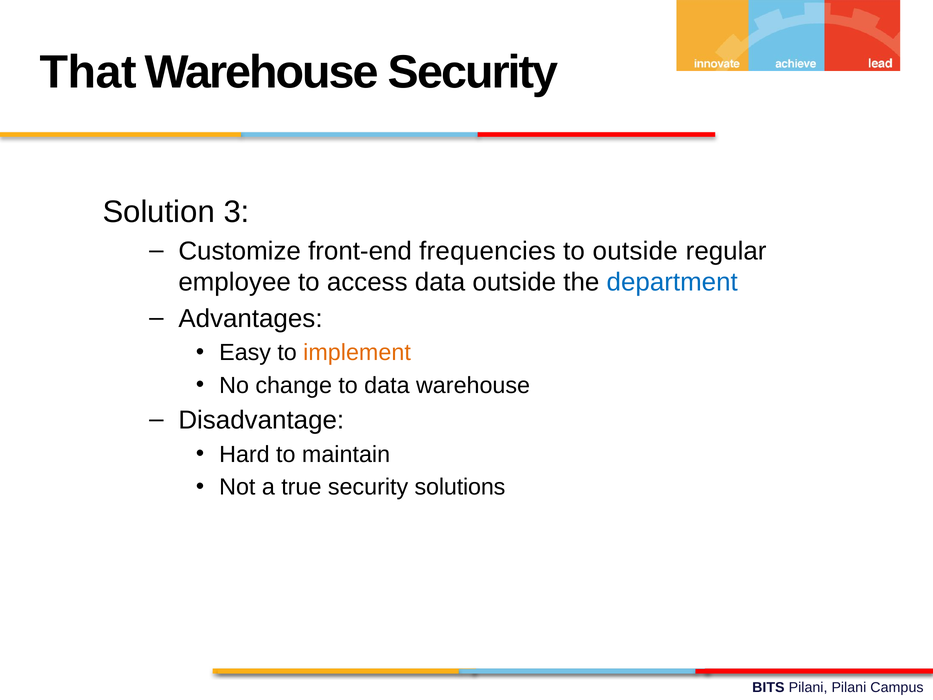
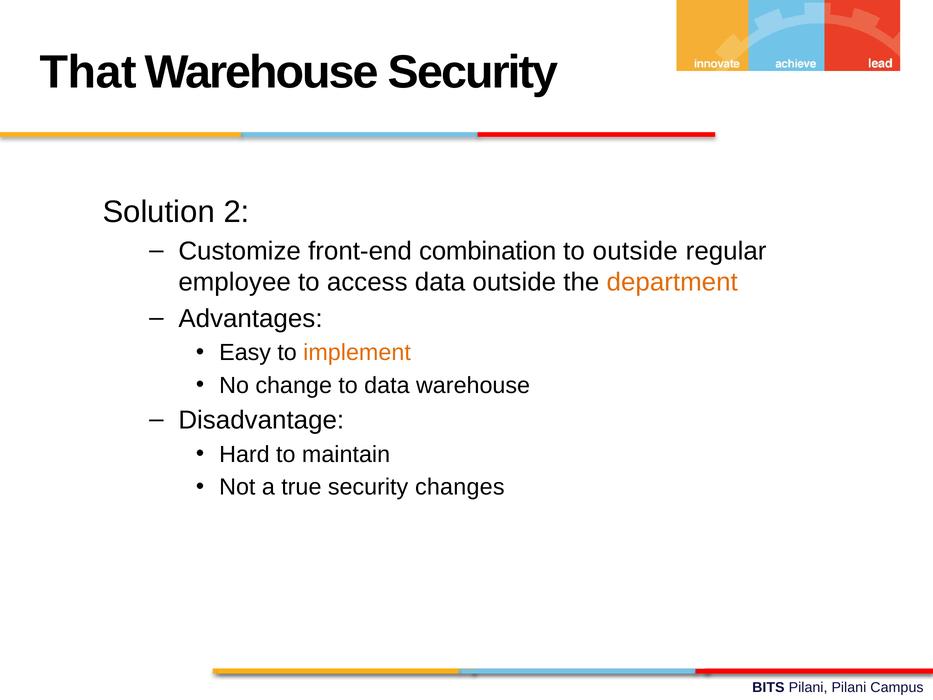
3: 3 -> 2
frequencies: frequencies -> combination
department colour: blue -> orange
solutions: solutions -> changes
